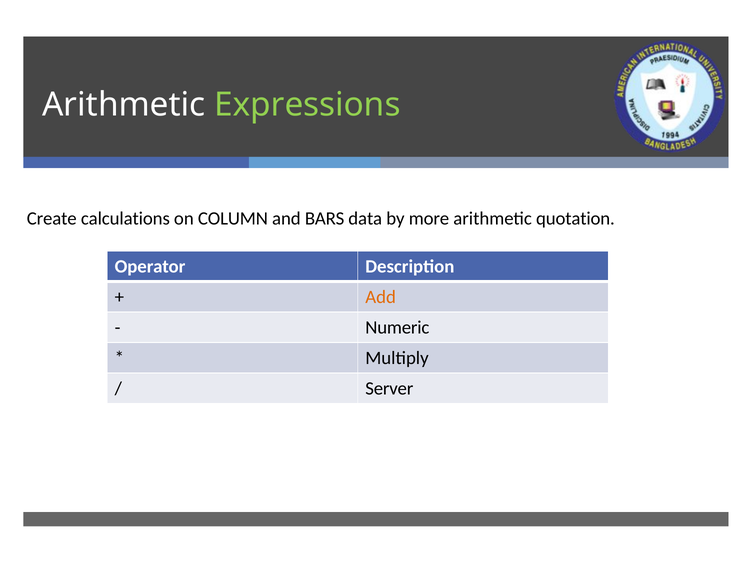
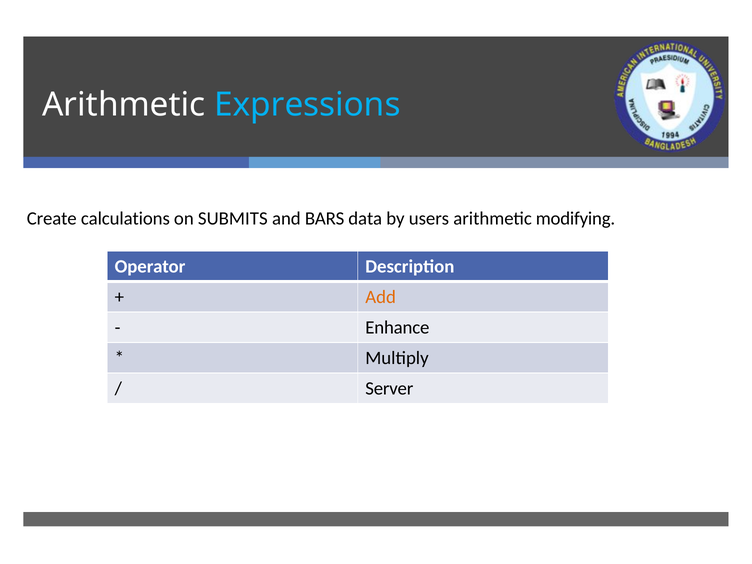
Expressions colour: light green -> light blue
COLUMN: COLUMN -> SUBMITS
more: more -> users
quotation: quotation -> modifying
Numeric: Numeric -> Enhance
